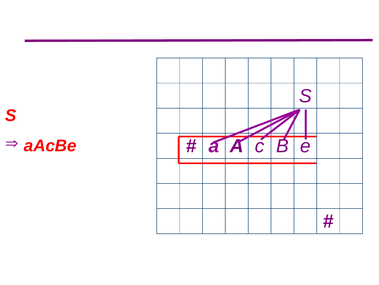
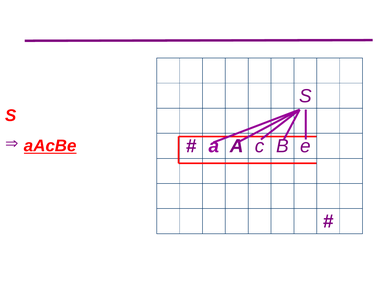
aAcBe underline: none -> present
